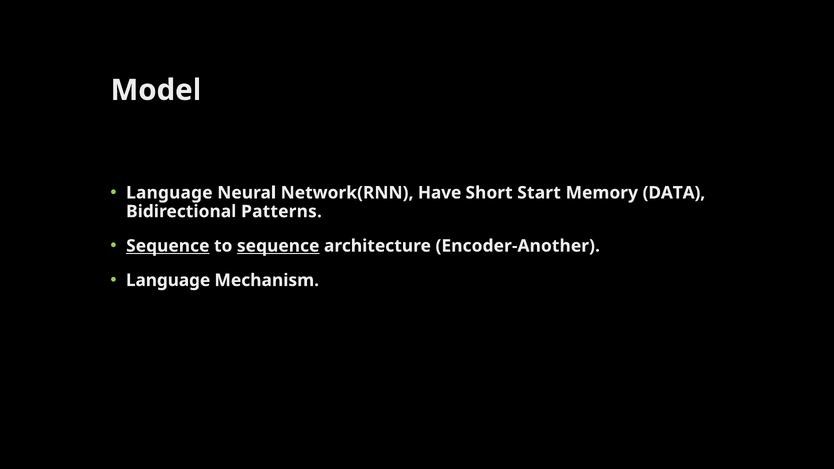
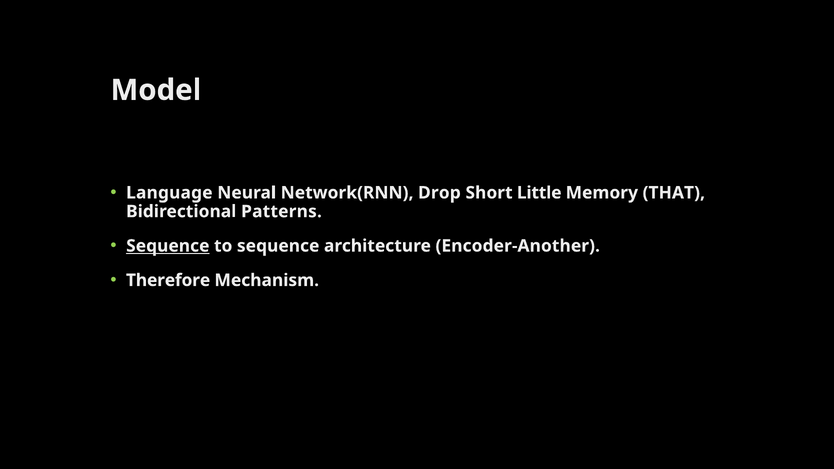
Have: Have -> Drop
Start: Start -> Little
DATA: DATA -> THAT
sequence at (278, 246) underline: present -> none
Language at (168, 280): Language -> Therefore
